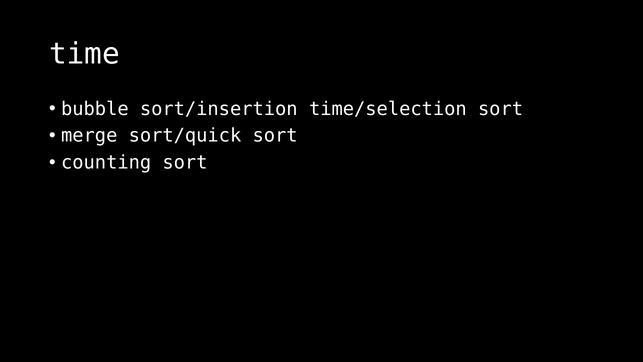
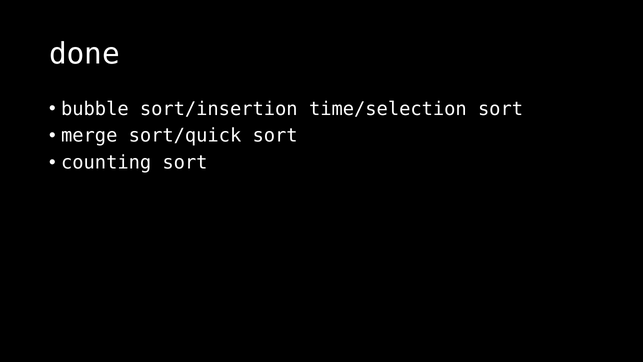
time: time -> done
